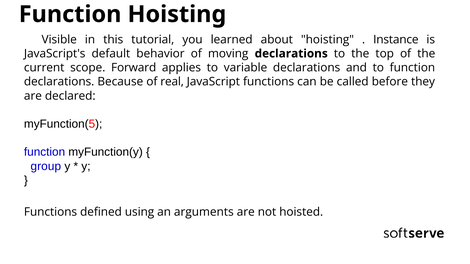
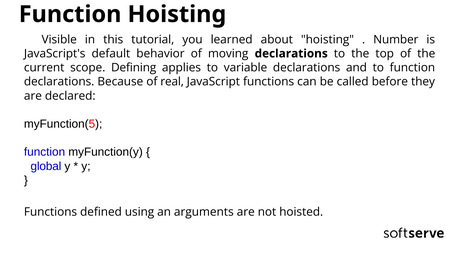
Instance: Instance -> Number
Forward: Forward -> Defining
group: group -> global
